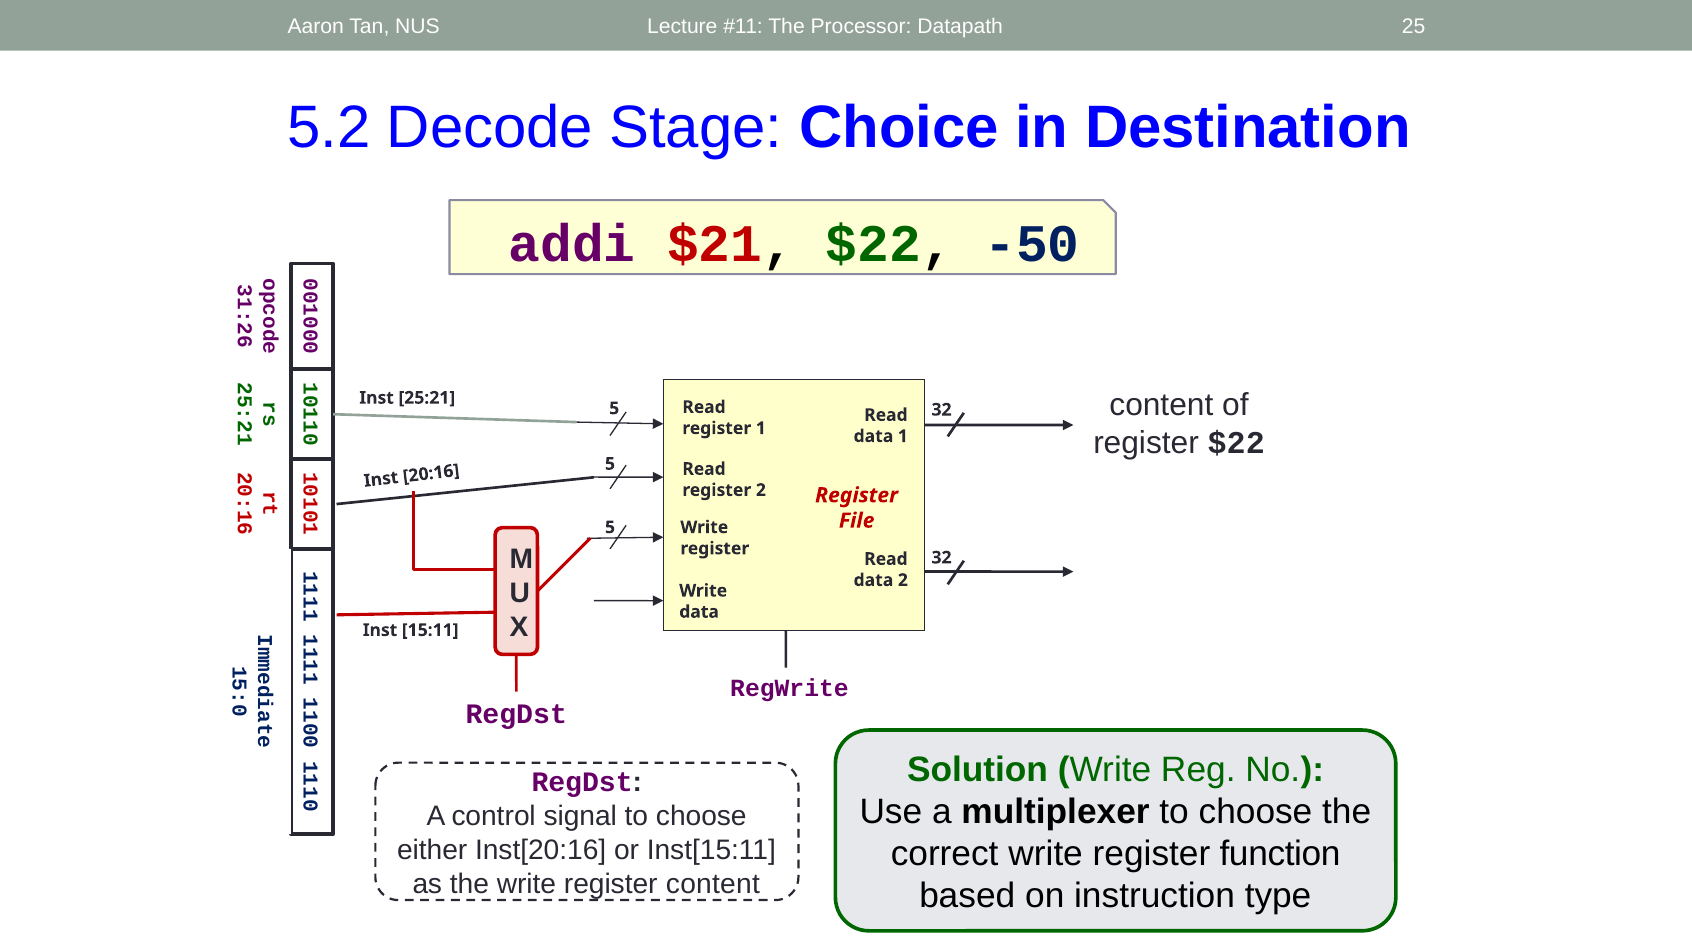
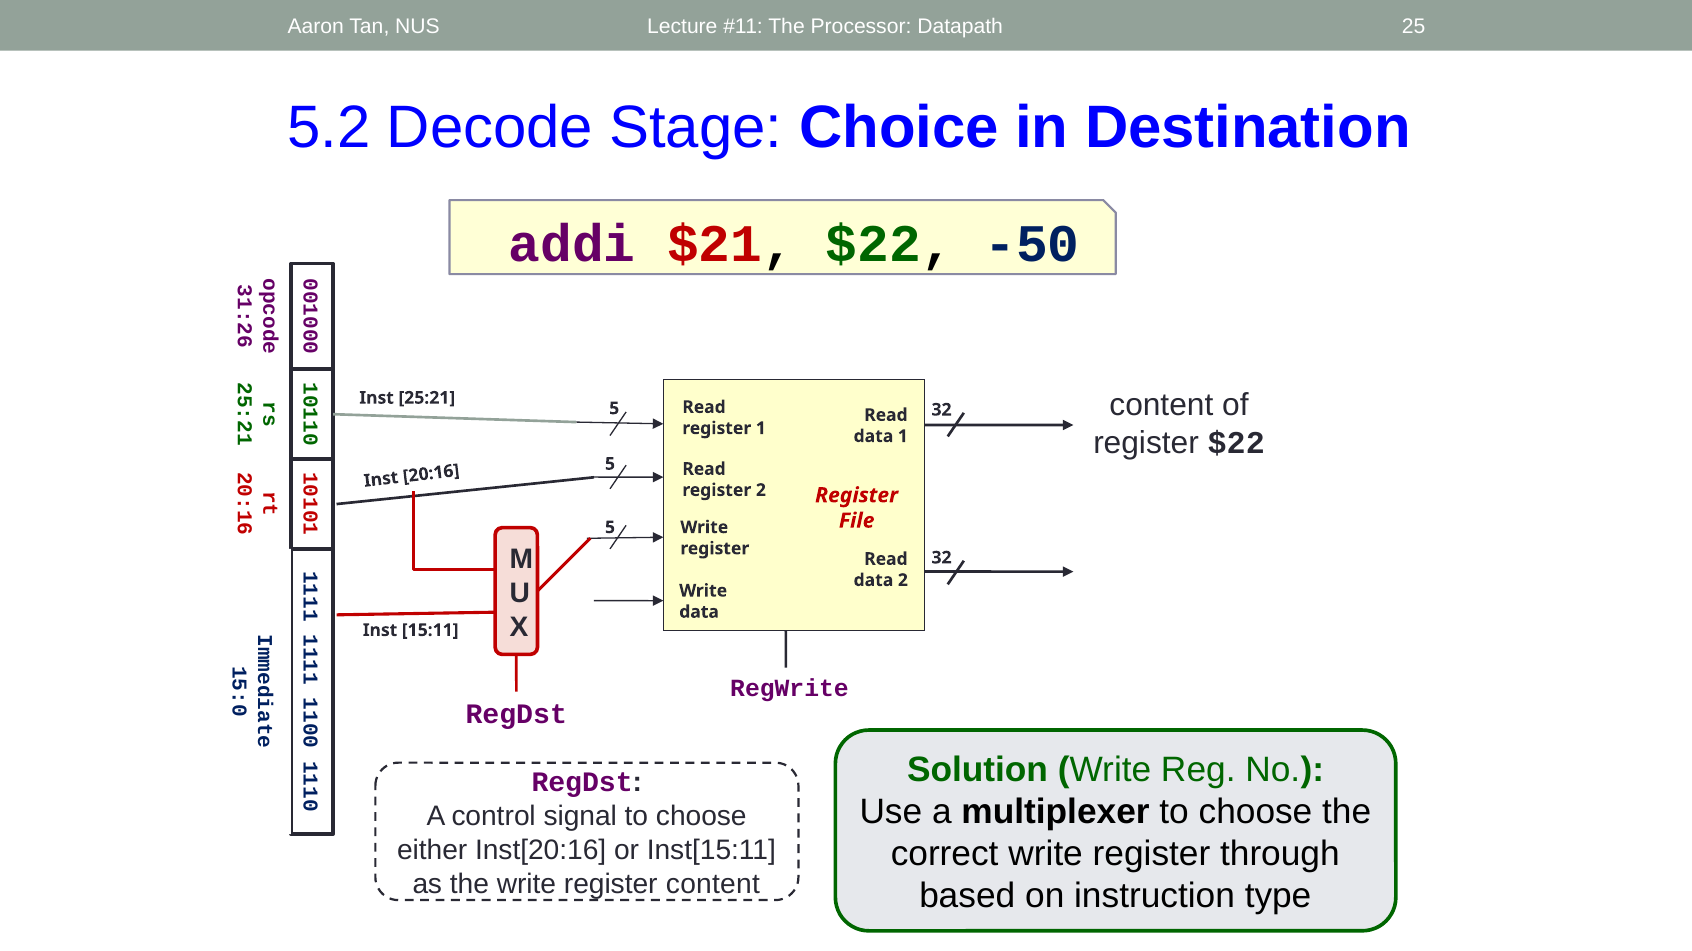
function: function -> through
